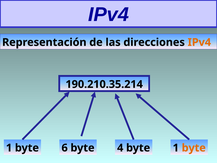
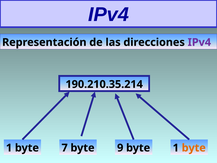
IPv4 at (199, 42) colour: orange -> purple
6: 6 -> 7
4: 4 -> 9
